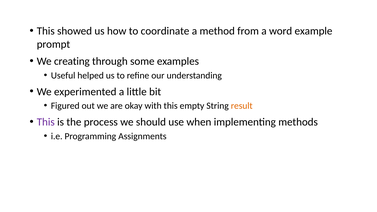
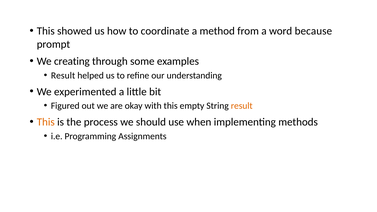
example: example -> because
Useful at (63, 75): Useful -> Result
This at (46, 122) colour: purple -> orange
